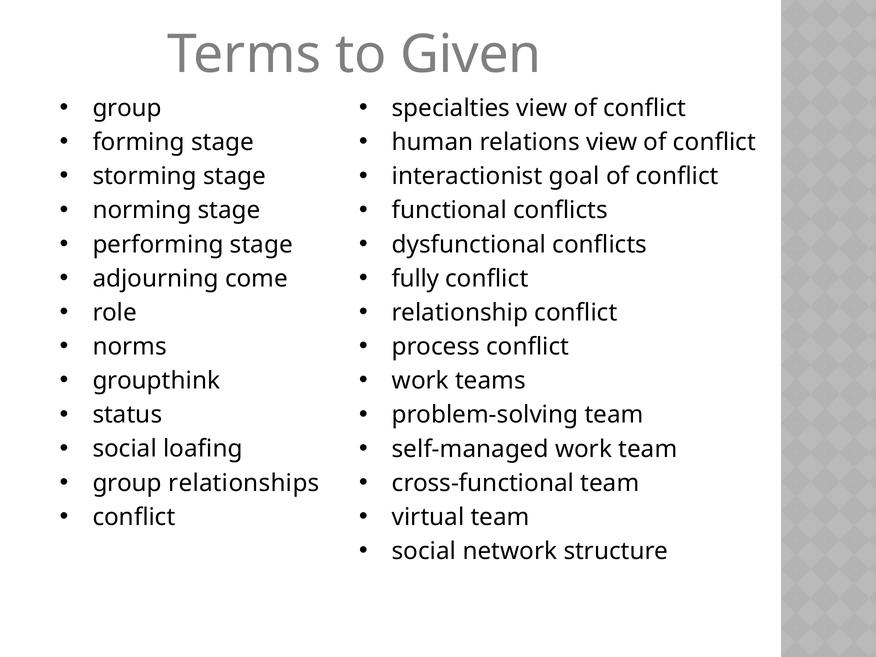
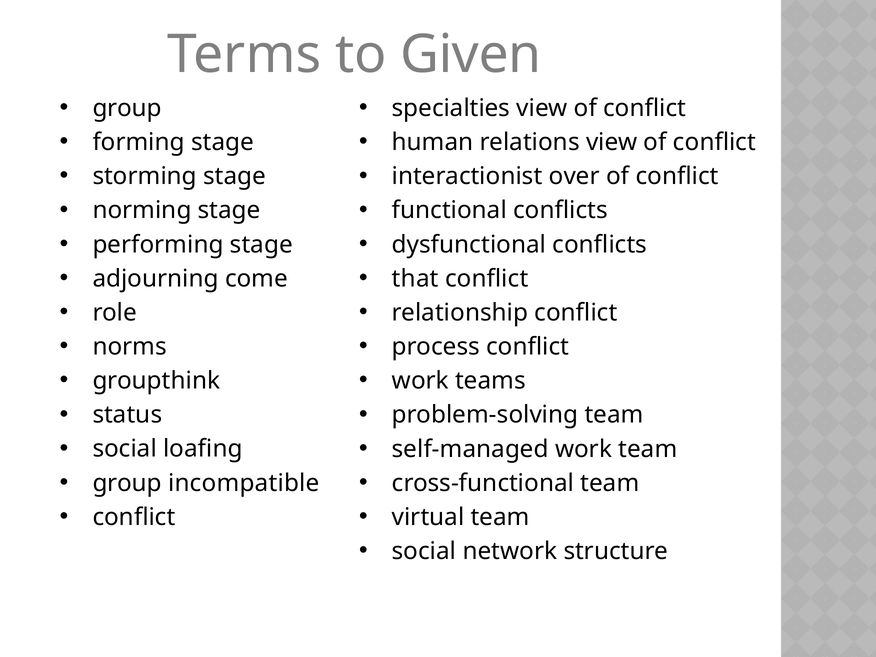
goal: goal -> over
fully: fully -> that
relationships: relationships -> incompatible
